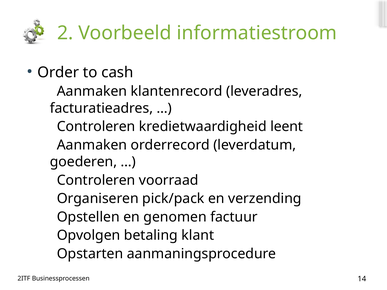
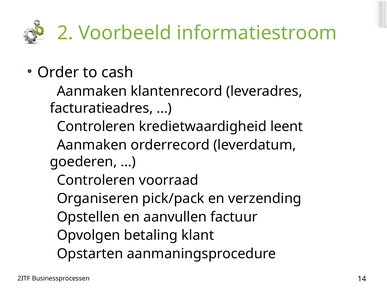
genomen: genomen -> aanvullen
